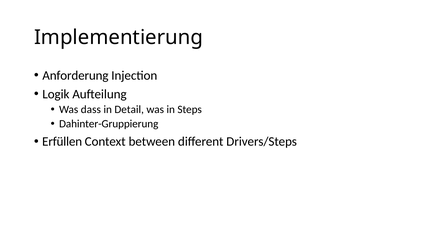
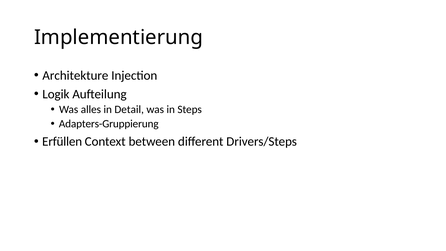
Anforderung: Anforderung -> Architekture
dass: dass -> alles
Dahinter-Gruppierung: Dahinter-Gruppierung -> Adapters-Gruppierung
